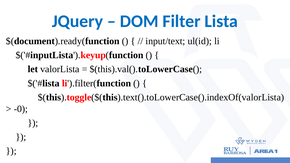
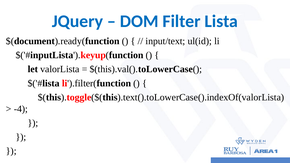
-0: -0 -> -4
